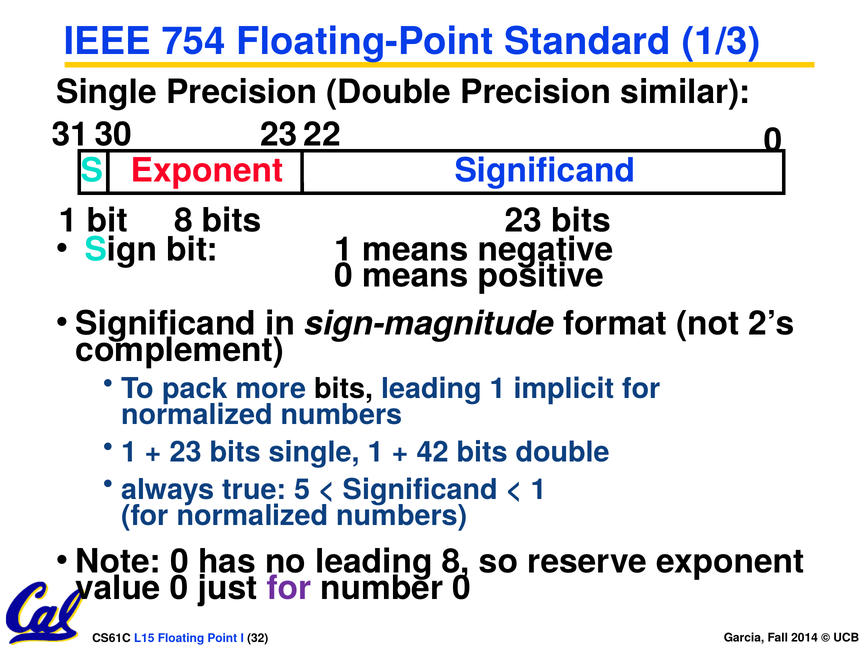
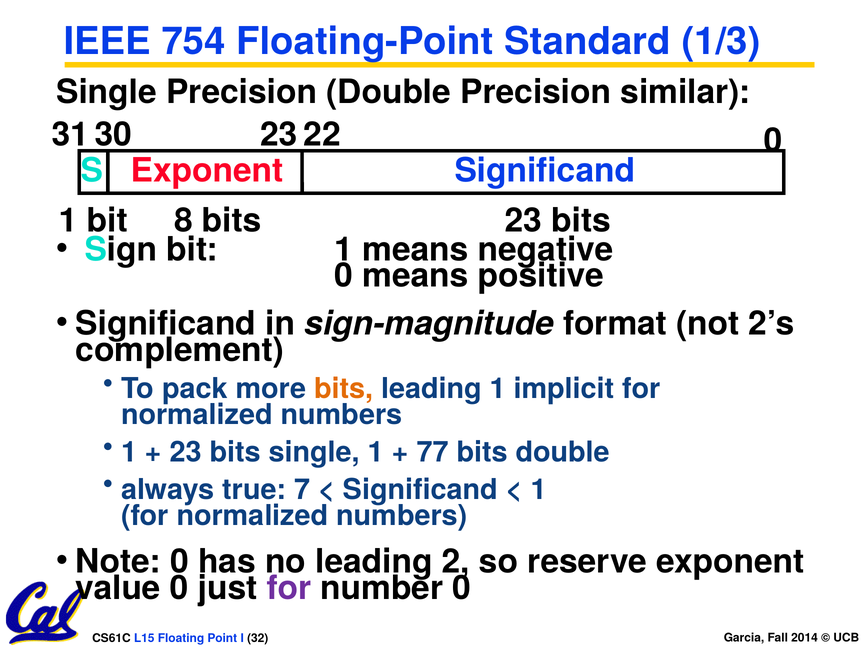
bits at (344, 389) colour: black -> orange
42: 42 -> 77
5: 5 -> 7
leading 8: 8 -> 2
